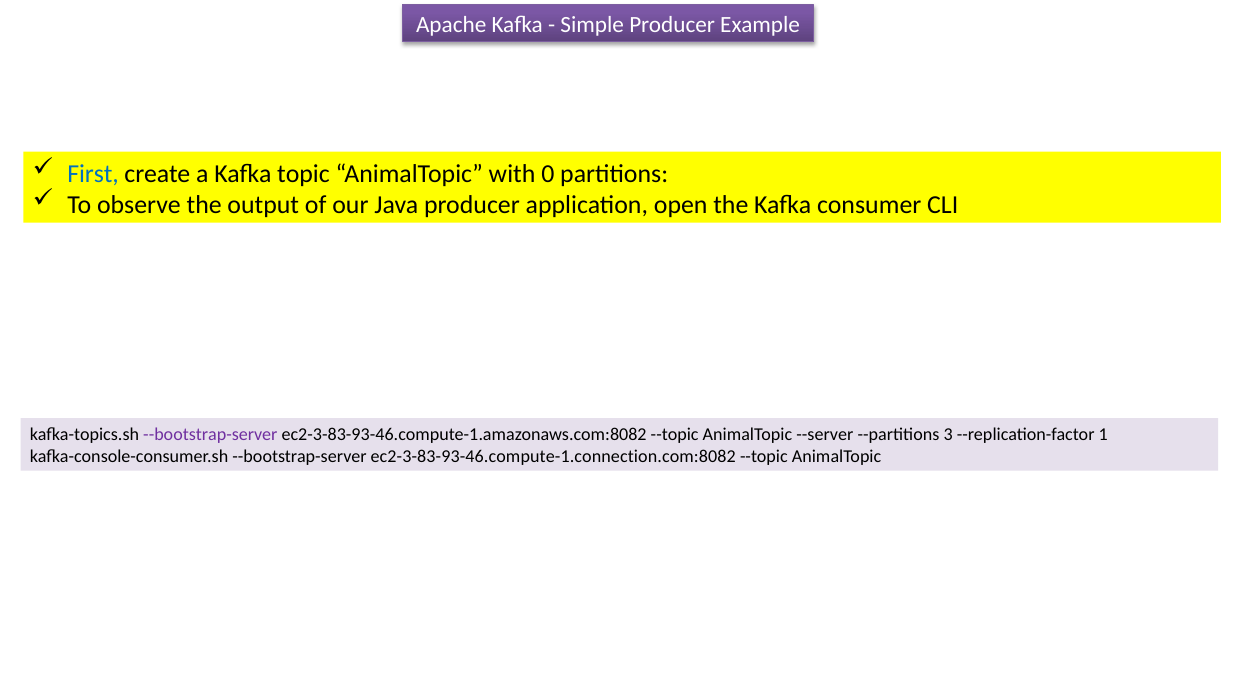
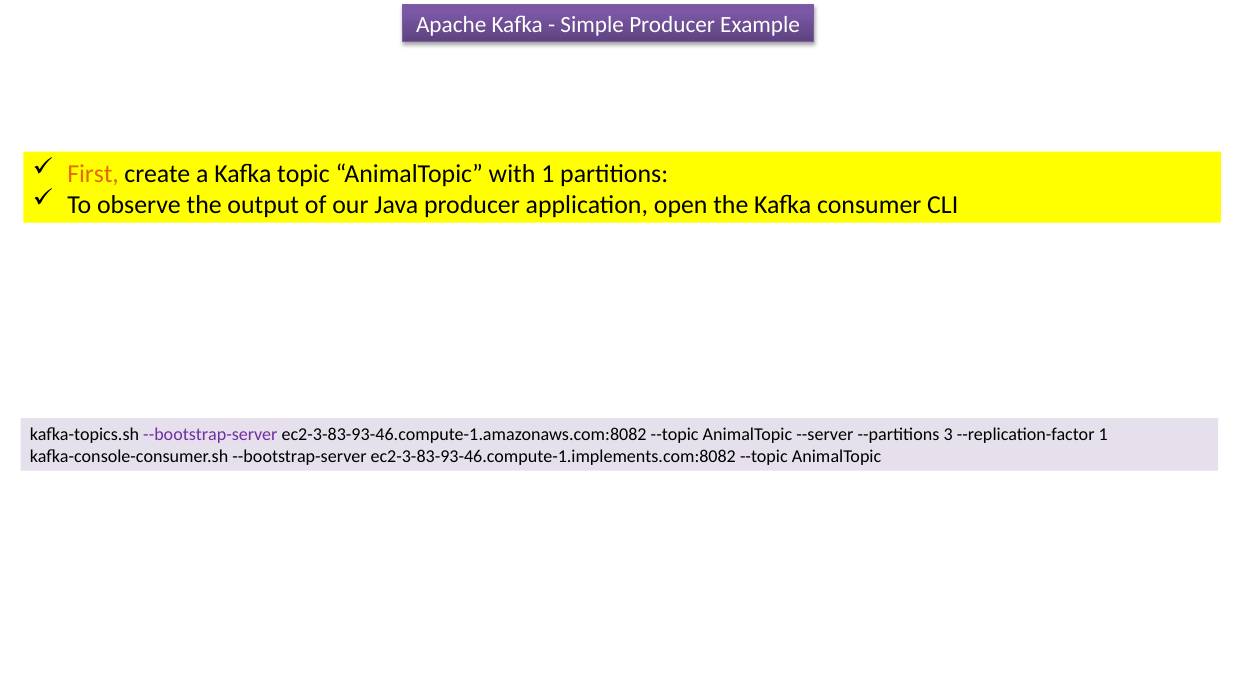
First colour: blue -> orange
with 0: 0 -> 1
ec2-3-83-93-46.compute-1.connection.com:8082: ec2-3-83-93-46.compute-1.connection.com:8082 -> ec2-3-83-93-46.compute-1.implements.com:8082
